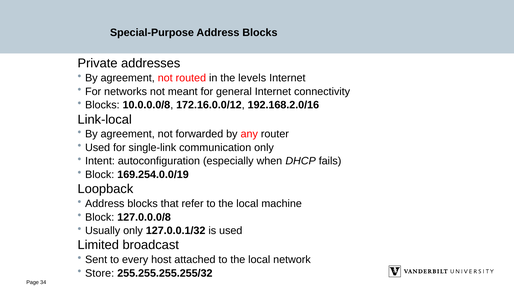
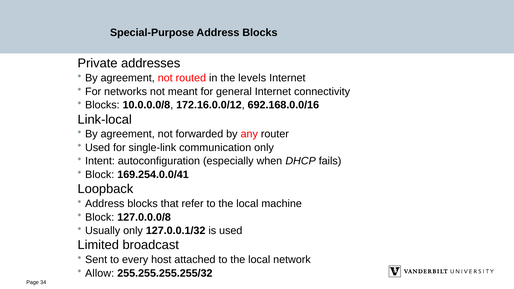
192.168.2.0/16: 192.168.2.0/16 -> 692.168.0.0/16
169.254.0.0/19: 169.254.0.0/19 -> 169.254.0.0/41
Store: Store -> Allow
